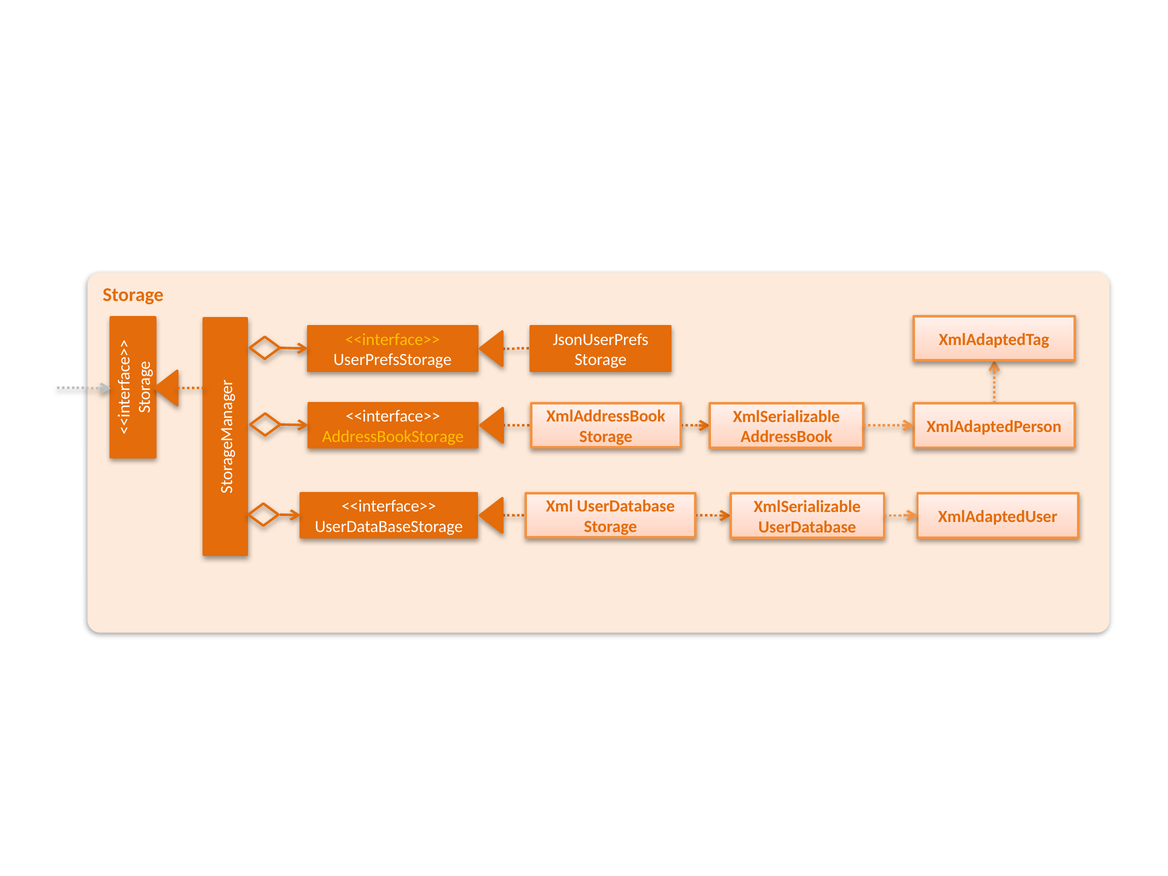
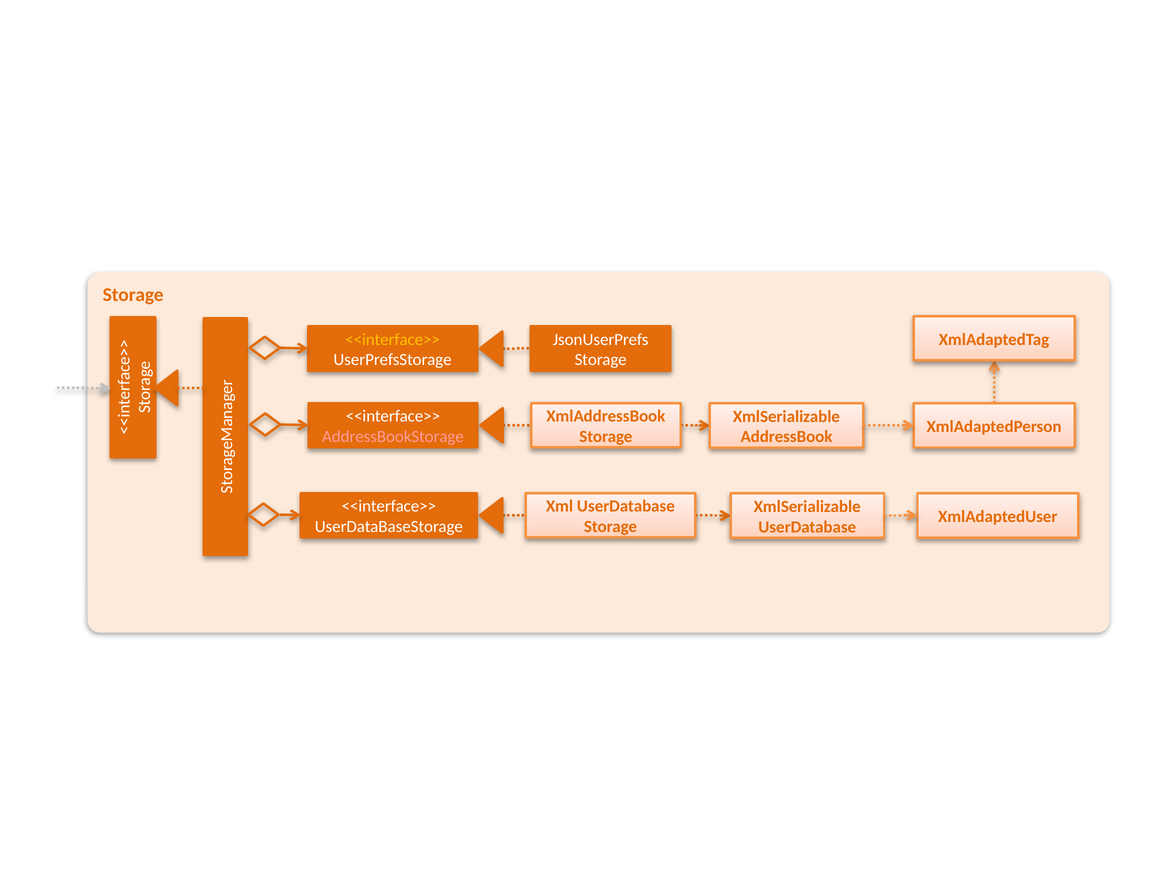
AddressBookStorage colour: yellow -> pink
